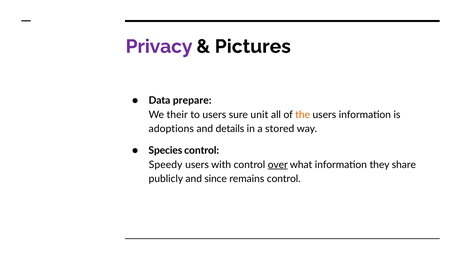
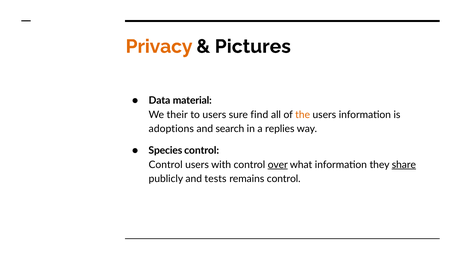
Privacy colour: purple -> orange
prepare: prepare -> material
unit: unit -> find
details: details -> search
stored: stored -> replies
Speedy at (166, 165): Speedy -> Control
share underline: none -> present
since: since -> tests
